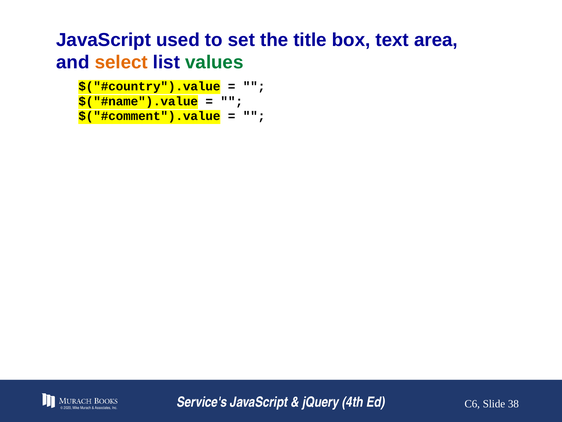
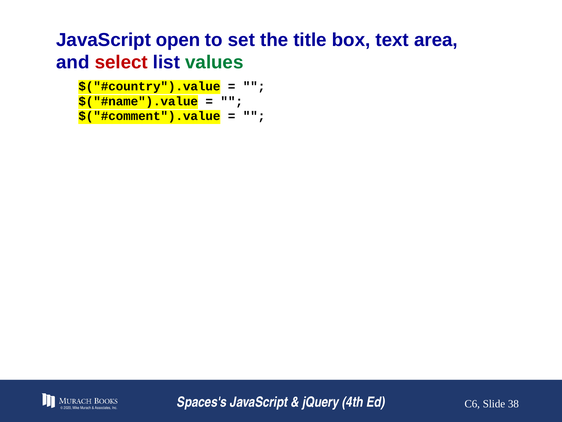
used: used -> open
select colour: orange -> red
Service's: Service's -> Spaces's
